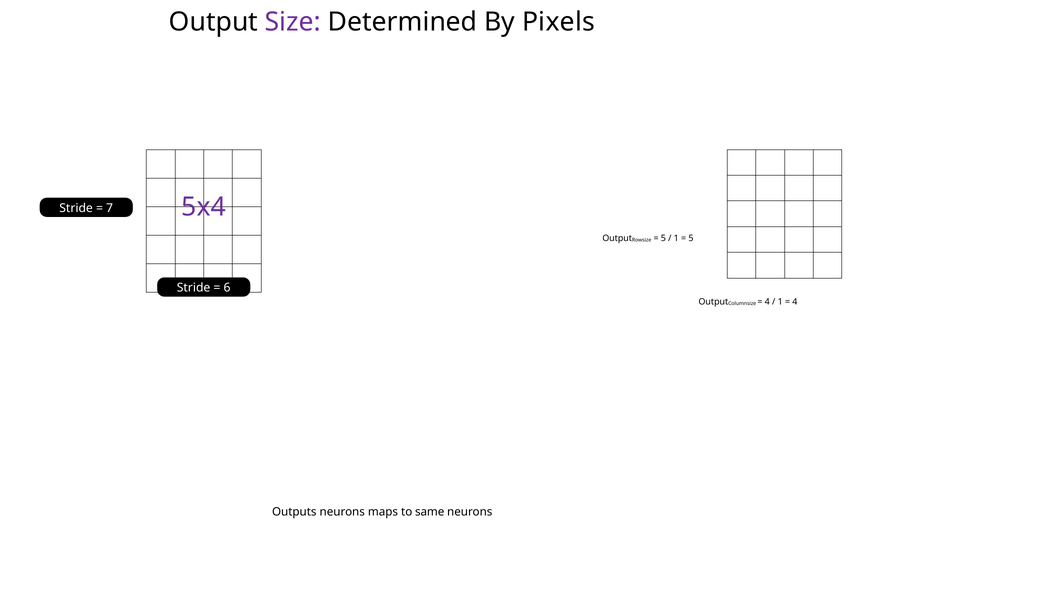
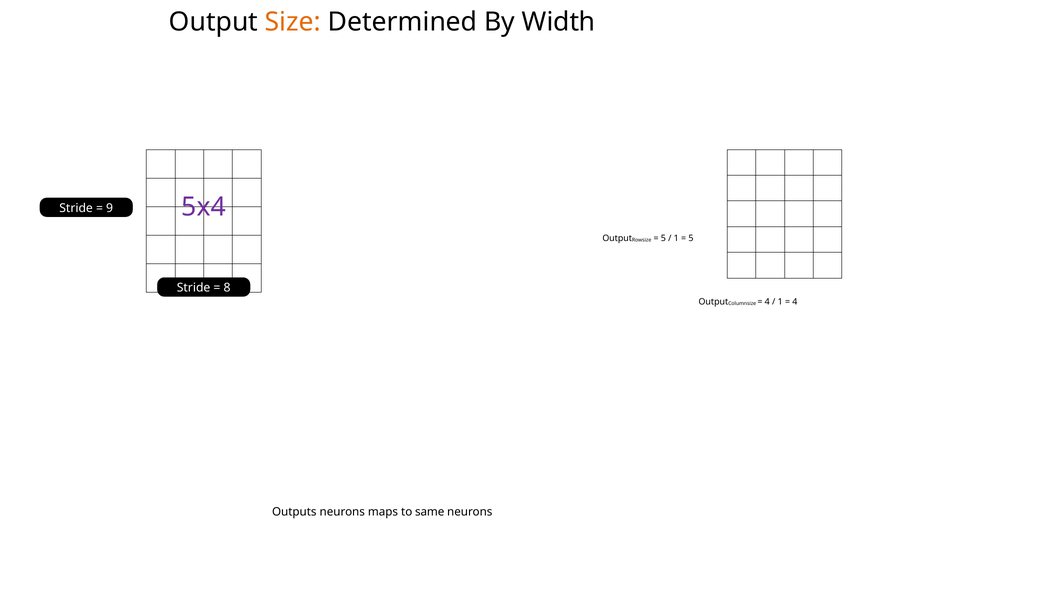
Size colour: purple -> orange
Pixels: Pixels -> Width
7: 7 -> 9
6: 6 -> 8
